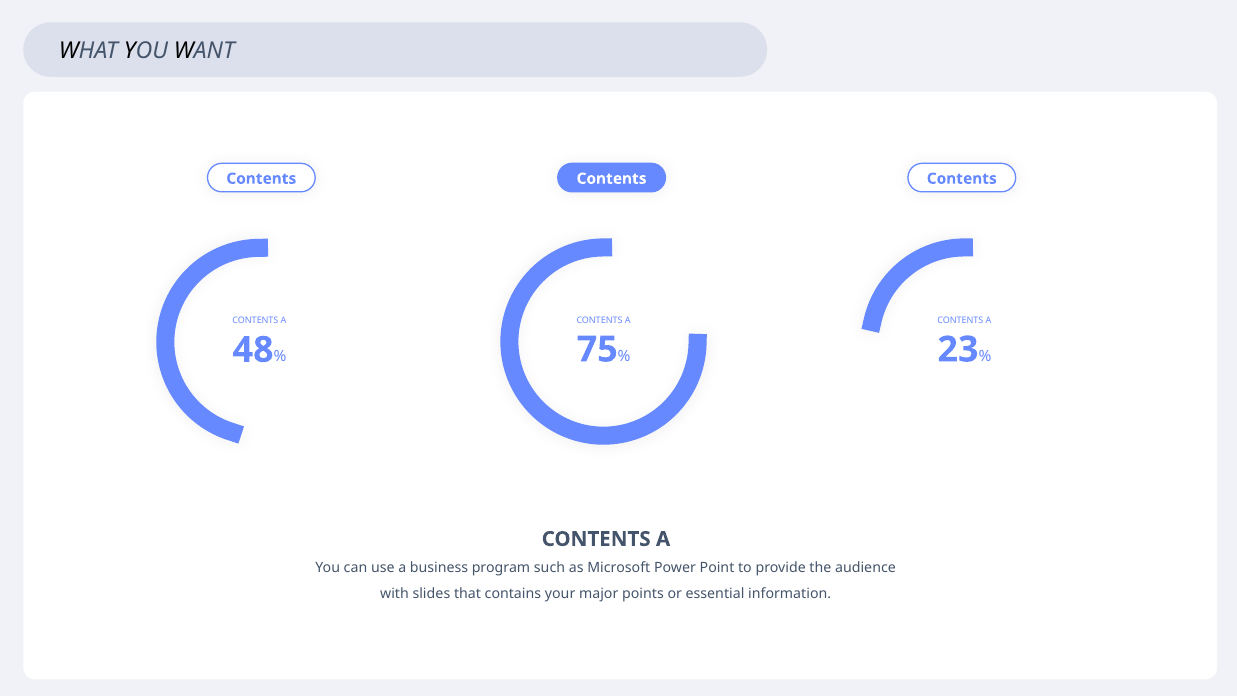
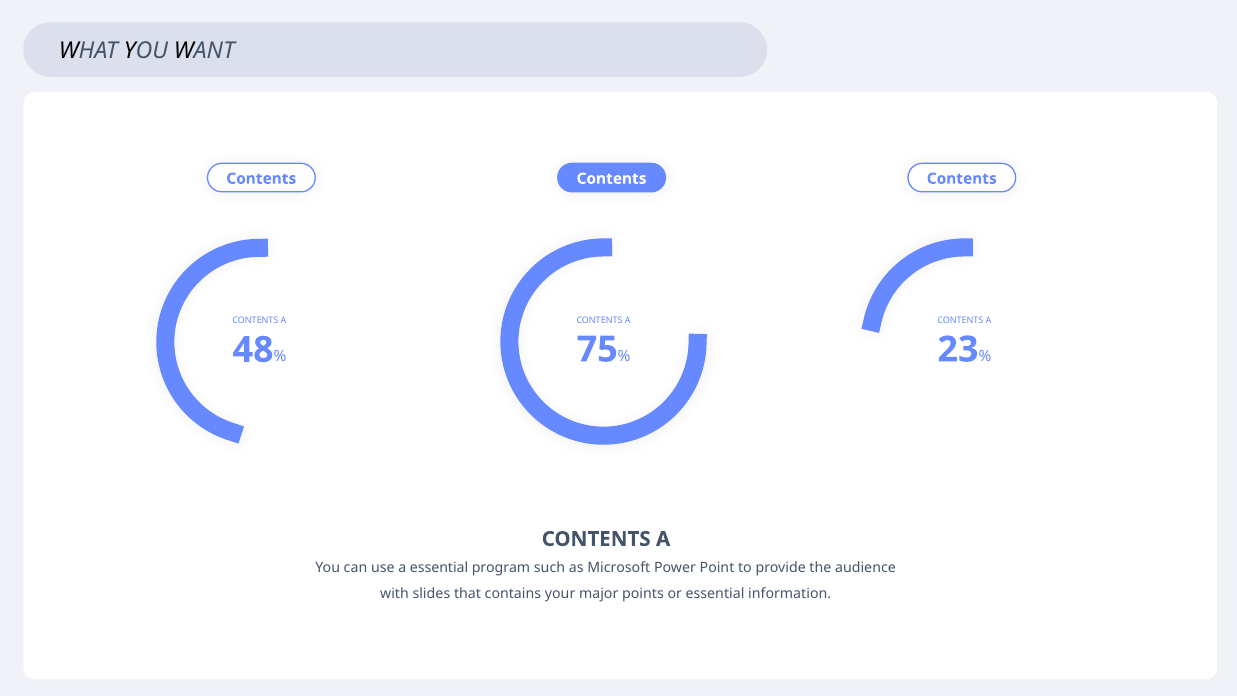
a business: business -> essential
